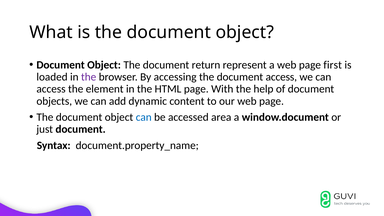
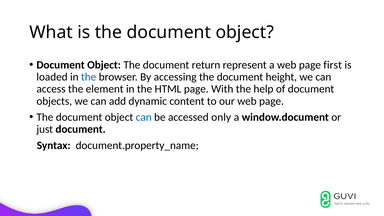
the at (89, 77) colour: purple -> blue
document access: access -> height
area: area -> only
